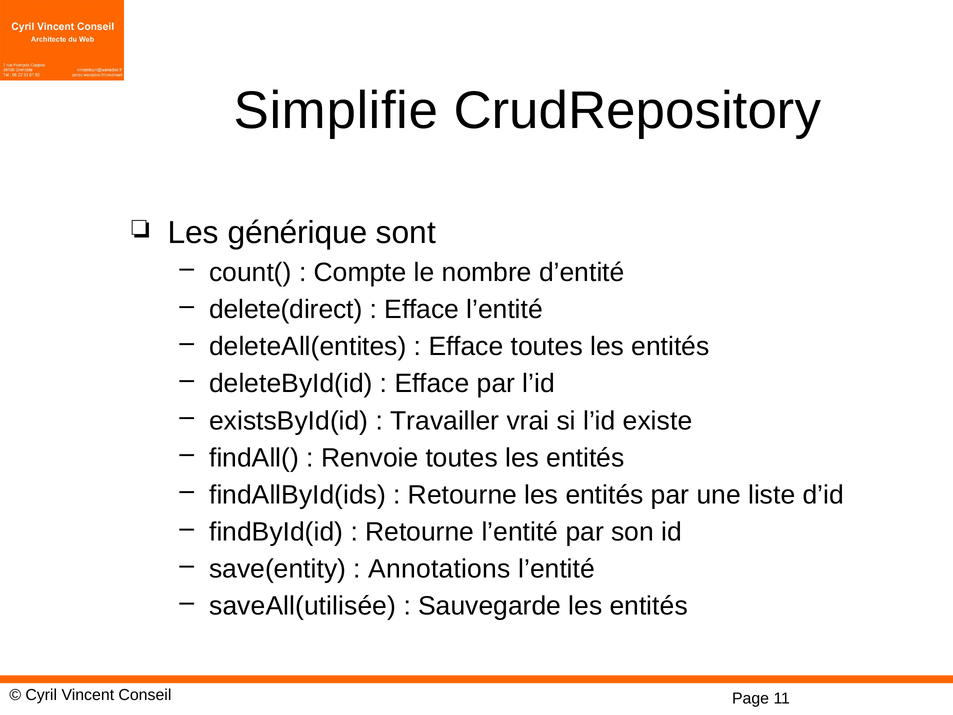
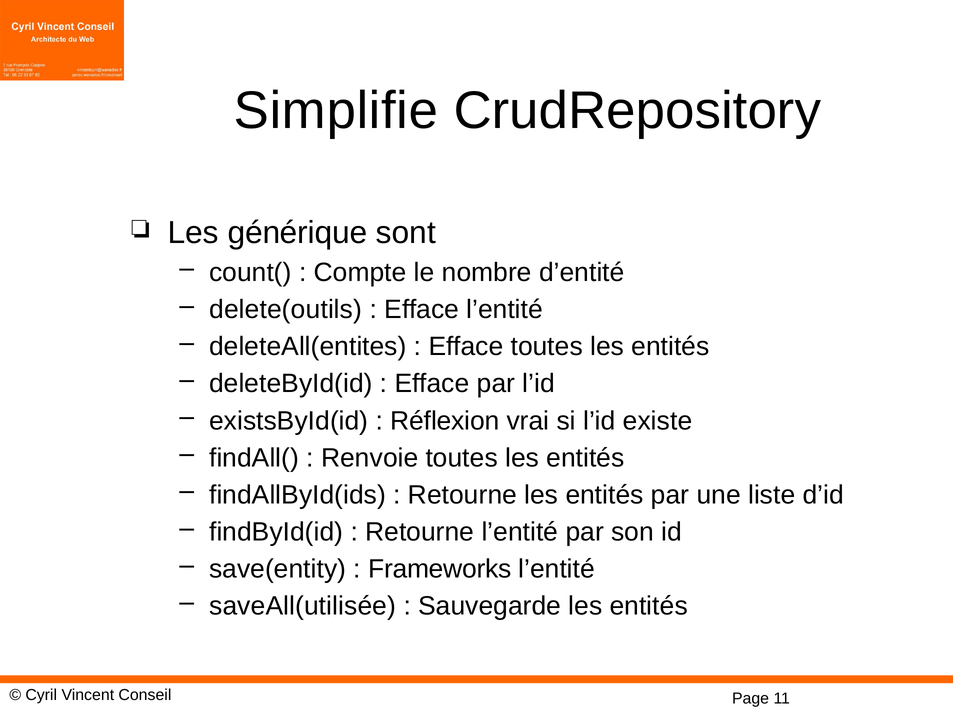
delete(direct: delete(direct -> delete(outils
Travailler: Travailler -> Réflexion
Annotations: Annotations -> Frameworks
